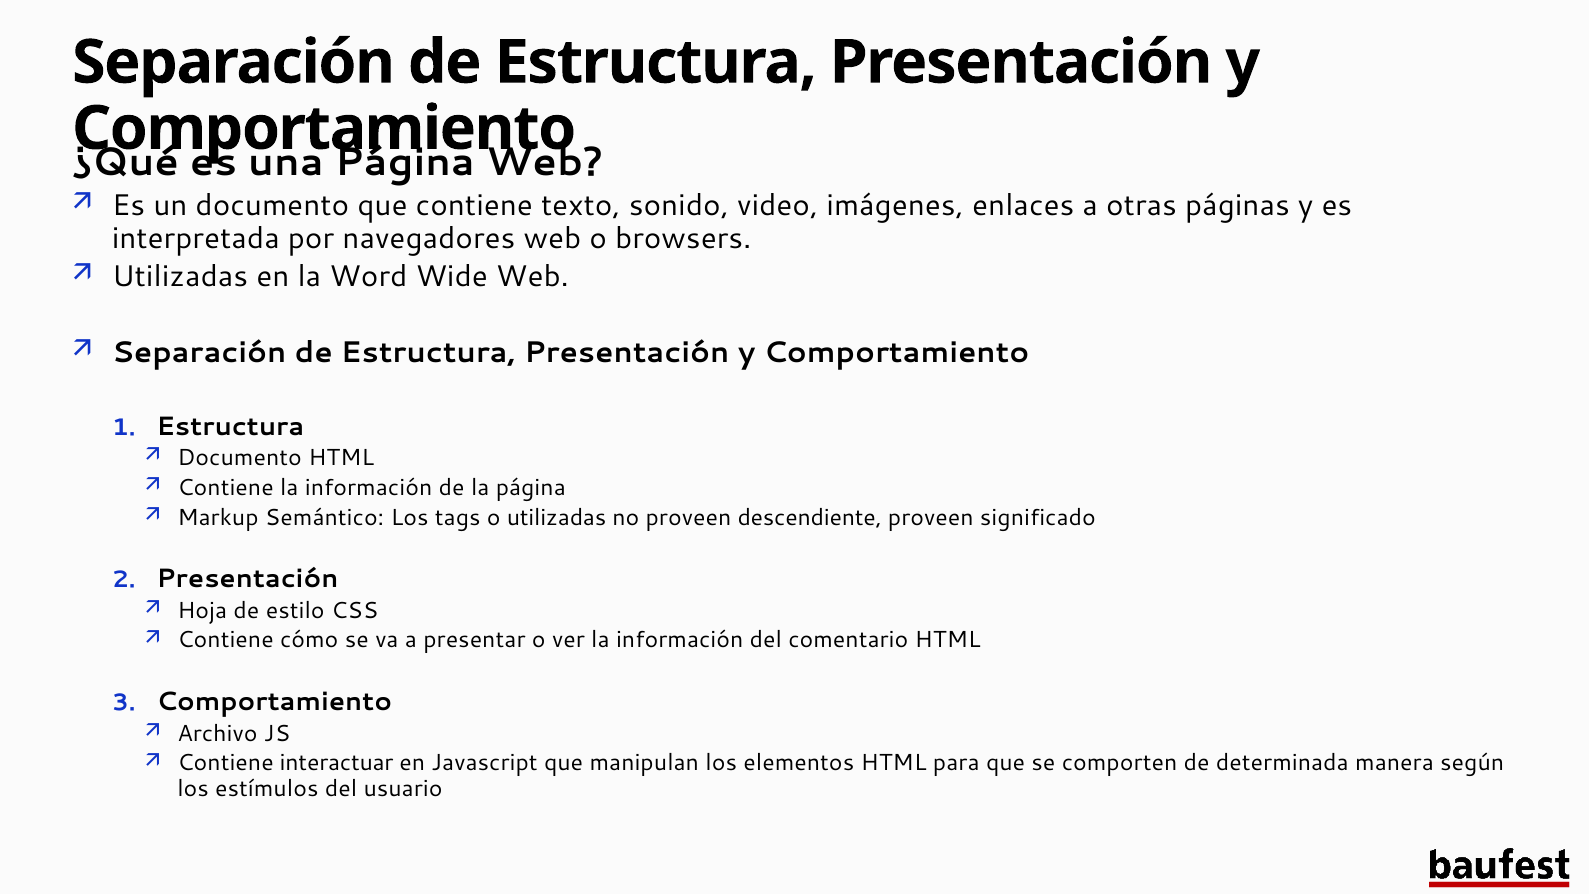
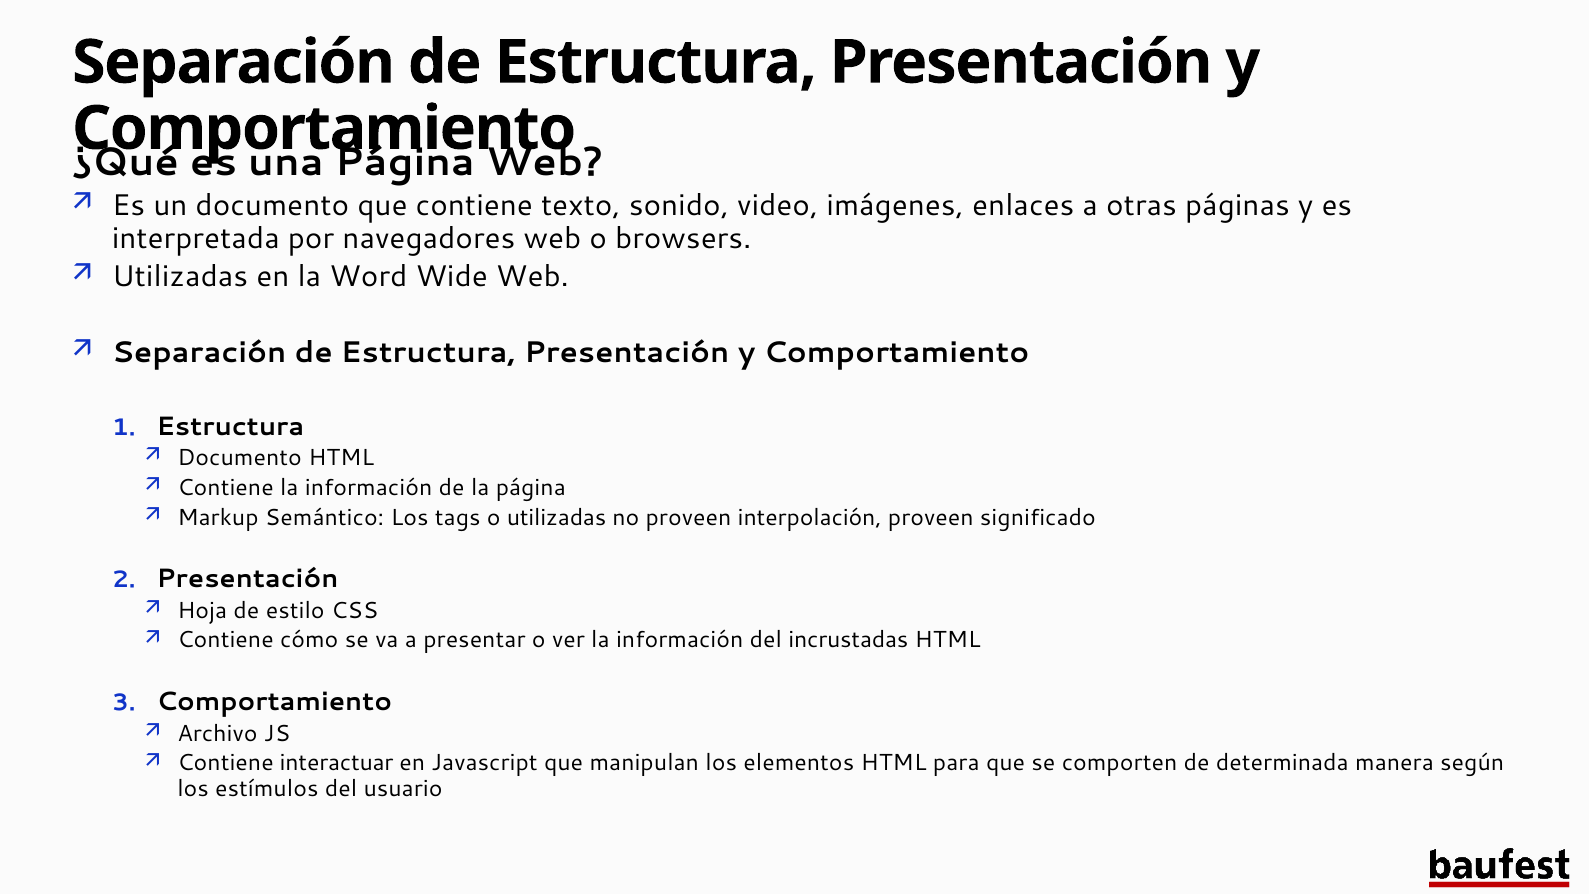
descendiente: descendiente -> interpolación
comentario: comentario -> incrustadas
